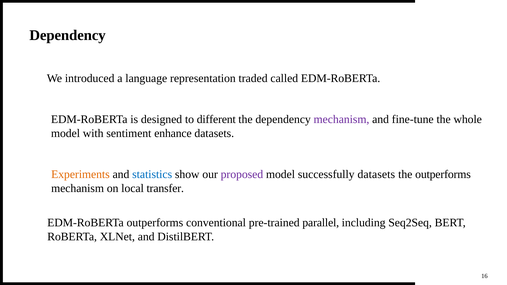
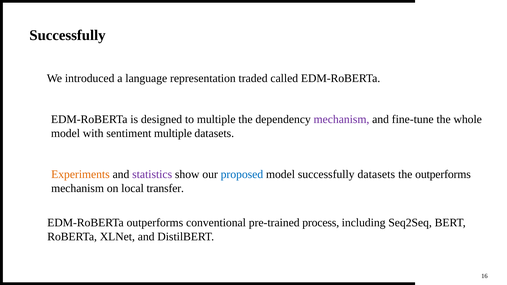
Dependency at (68, 35): Dependency -> Successfully
to different: different -> multiple
sentiment enhance: enhance -> multiple
statistics colour: blue -> purple
proposed colour: purple -> blue
parallel: parallel -> process
